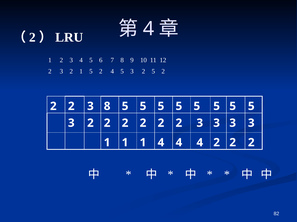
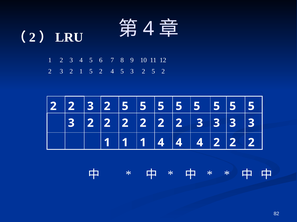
2 2 3 8: 8 -> 2
